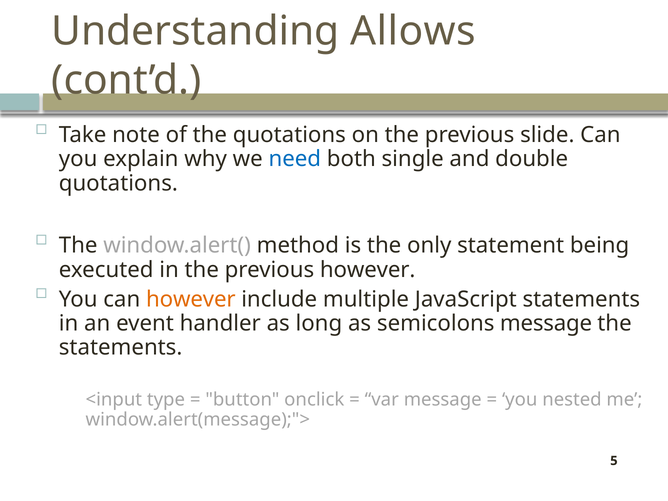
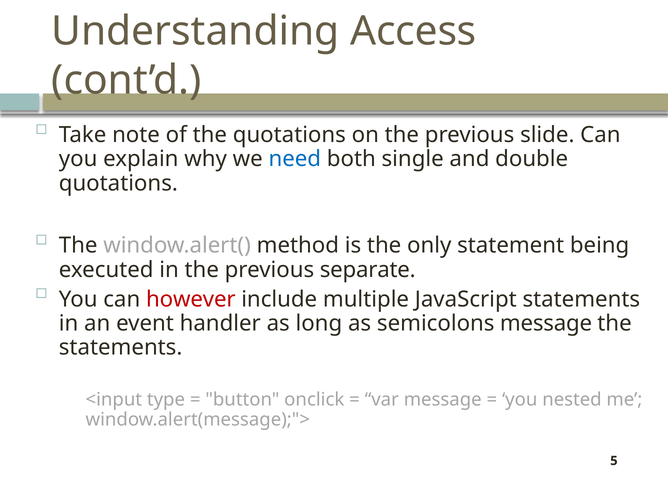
Allows: Allows -> Access
previous however: however -> separate
however at (191, 300) colour: orange -> red
